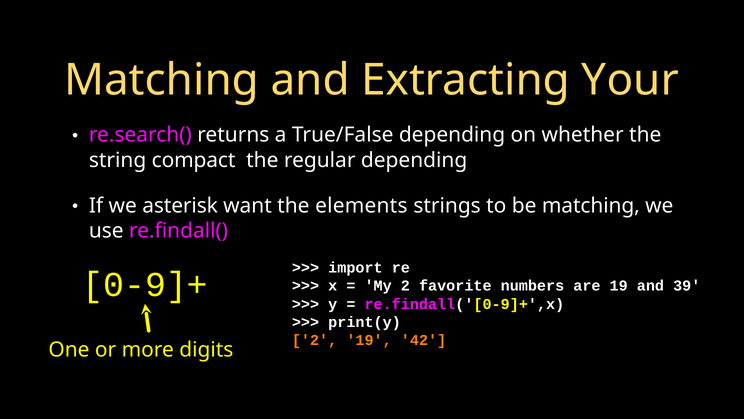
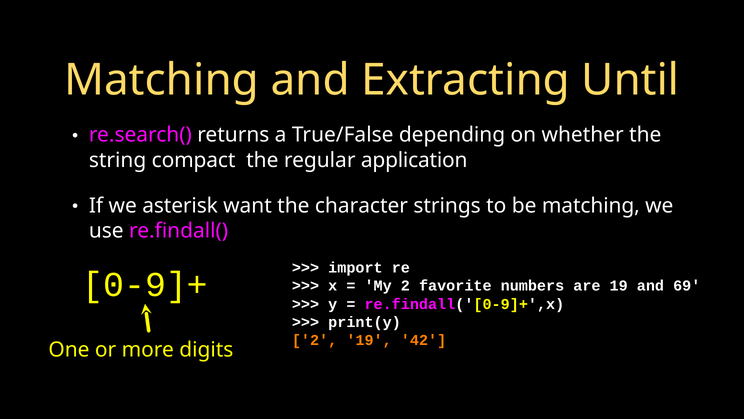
Your: Your -> Until
regular depending: depending -> application
elements: elements -> character
39: 39 -> 69
